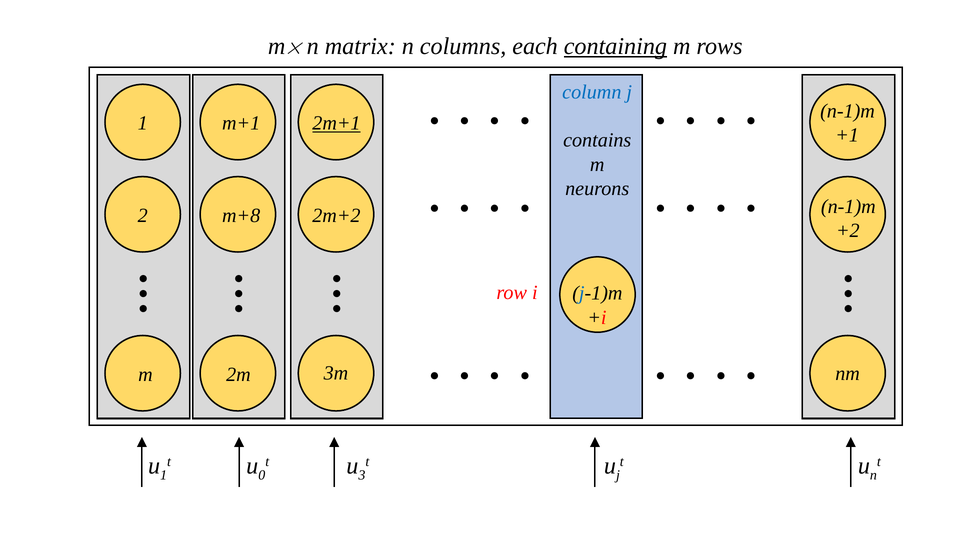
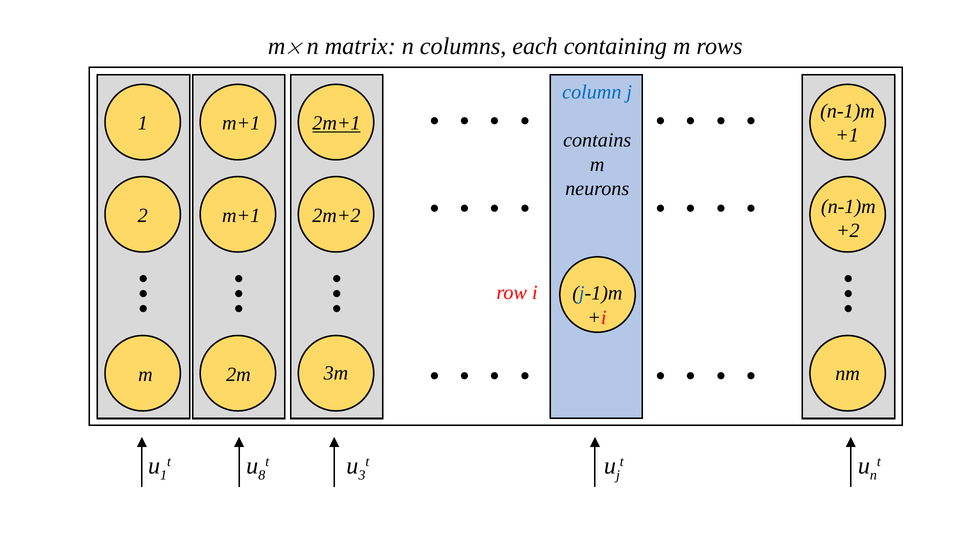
containing underline: present -> none
m+8 at (241, 215): m+8 -> m+1
0: 0 -> 8
